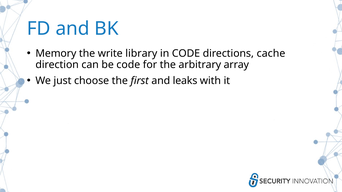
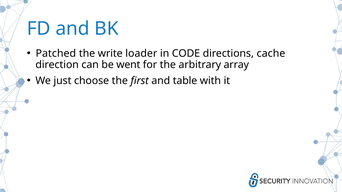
Memory: Memory -> Patched
library: library -> loader
be code: code -> went
leaks: leaks -> table
